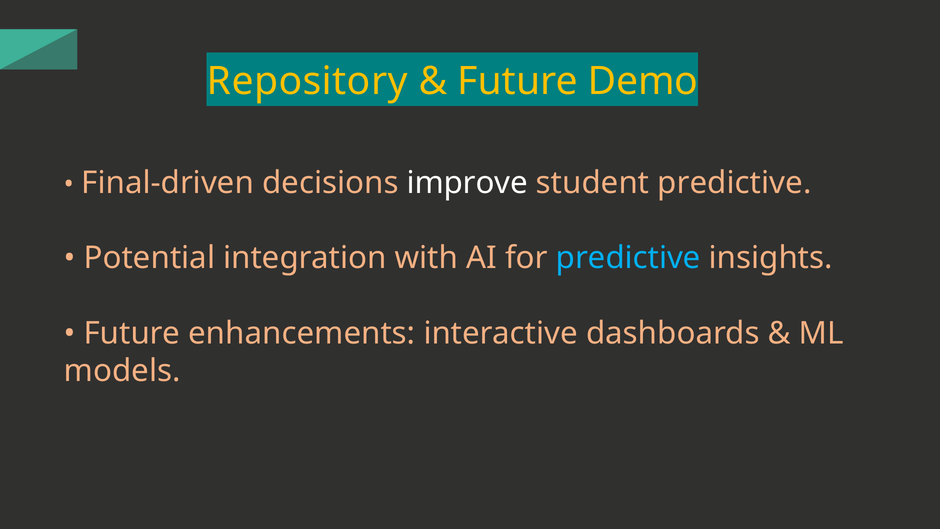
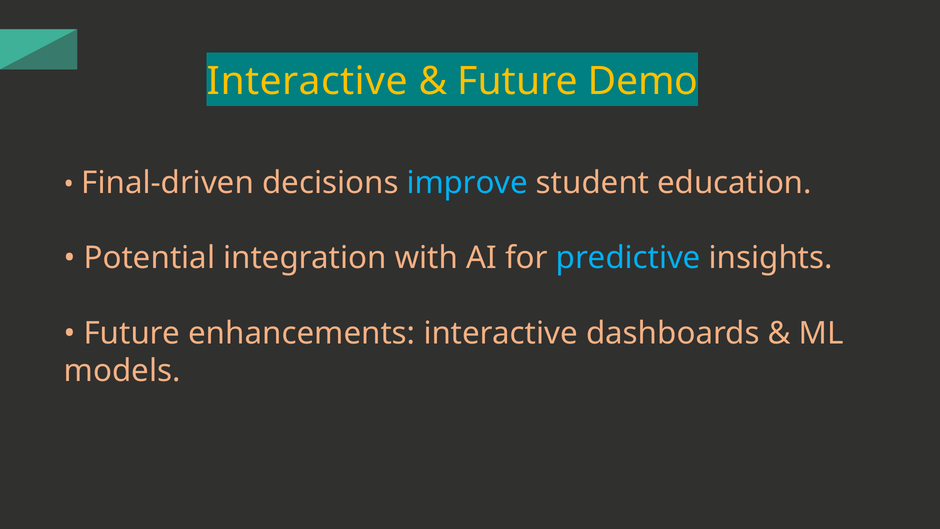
Repository at (307, 81): Repository -> Interactive
improve colour: white -> light blue
student predictive: predictive -> education
